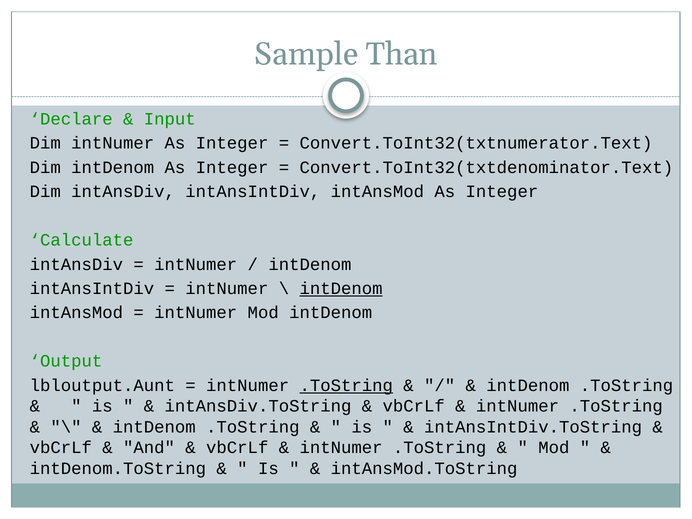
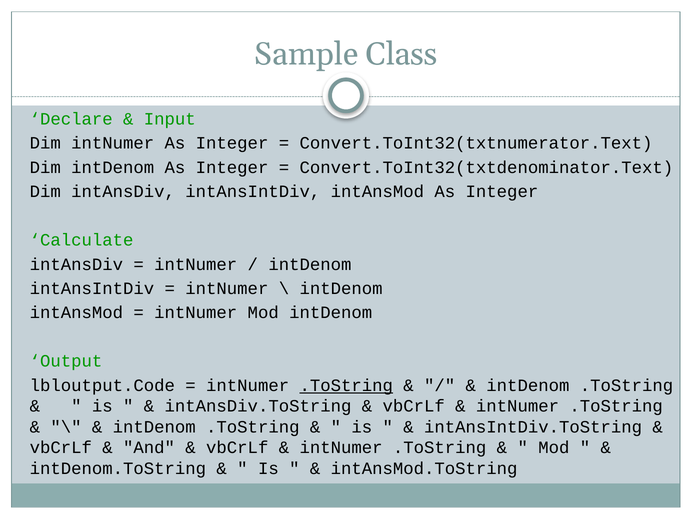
Than: Than -> Class
intDenom at (341, 289) underline: present -> none
lbloutput.Aunt: lbloutput.Aunt -> lbloutput.Code
